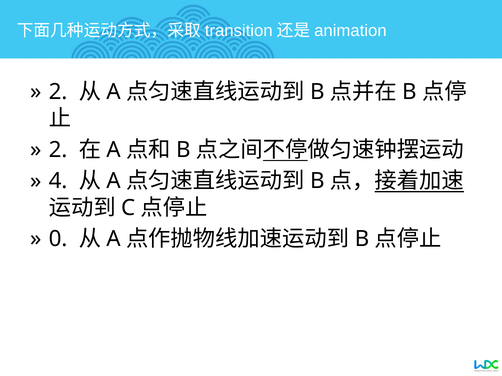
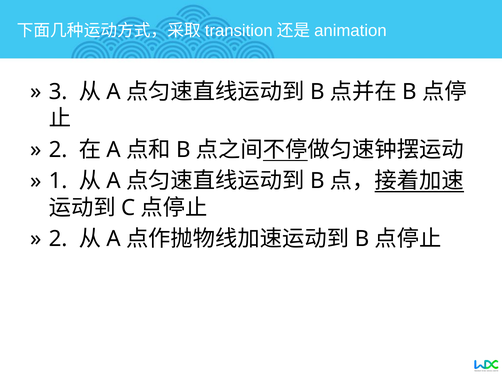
2 at (58, 92): 2 -> 3
4: 4 -> 1
0 at (58, 239): 0 -> 2
